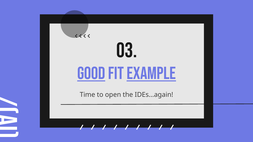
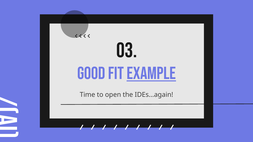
Good underline: present -> none
